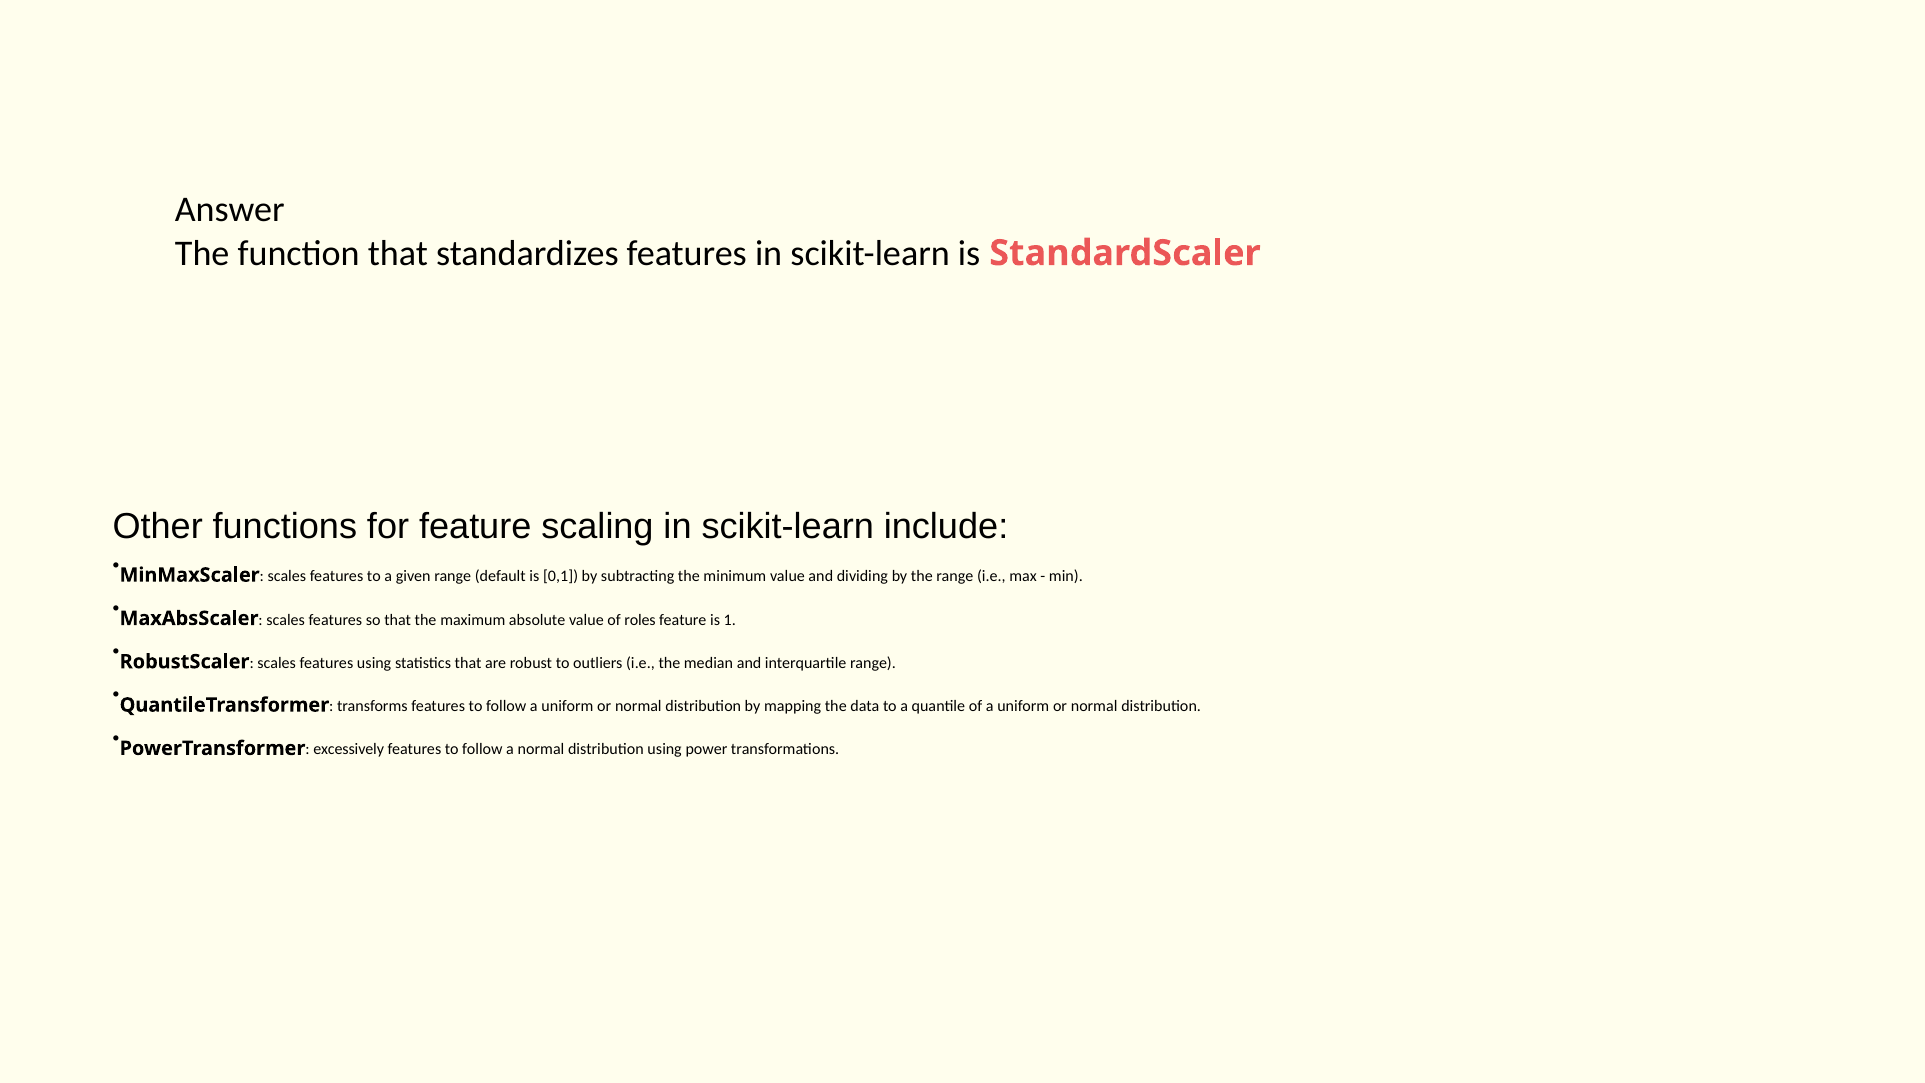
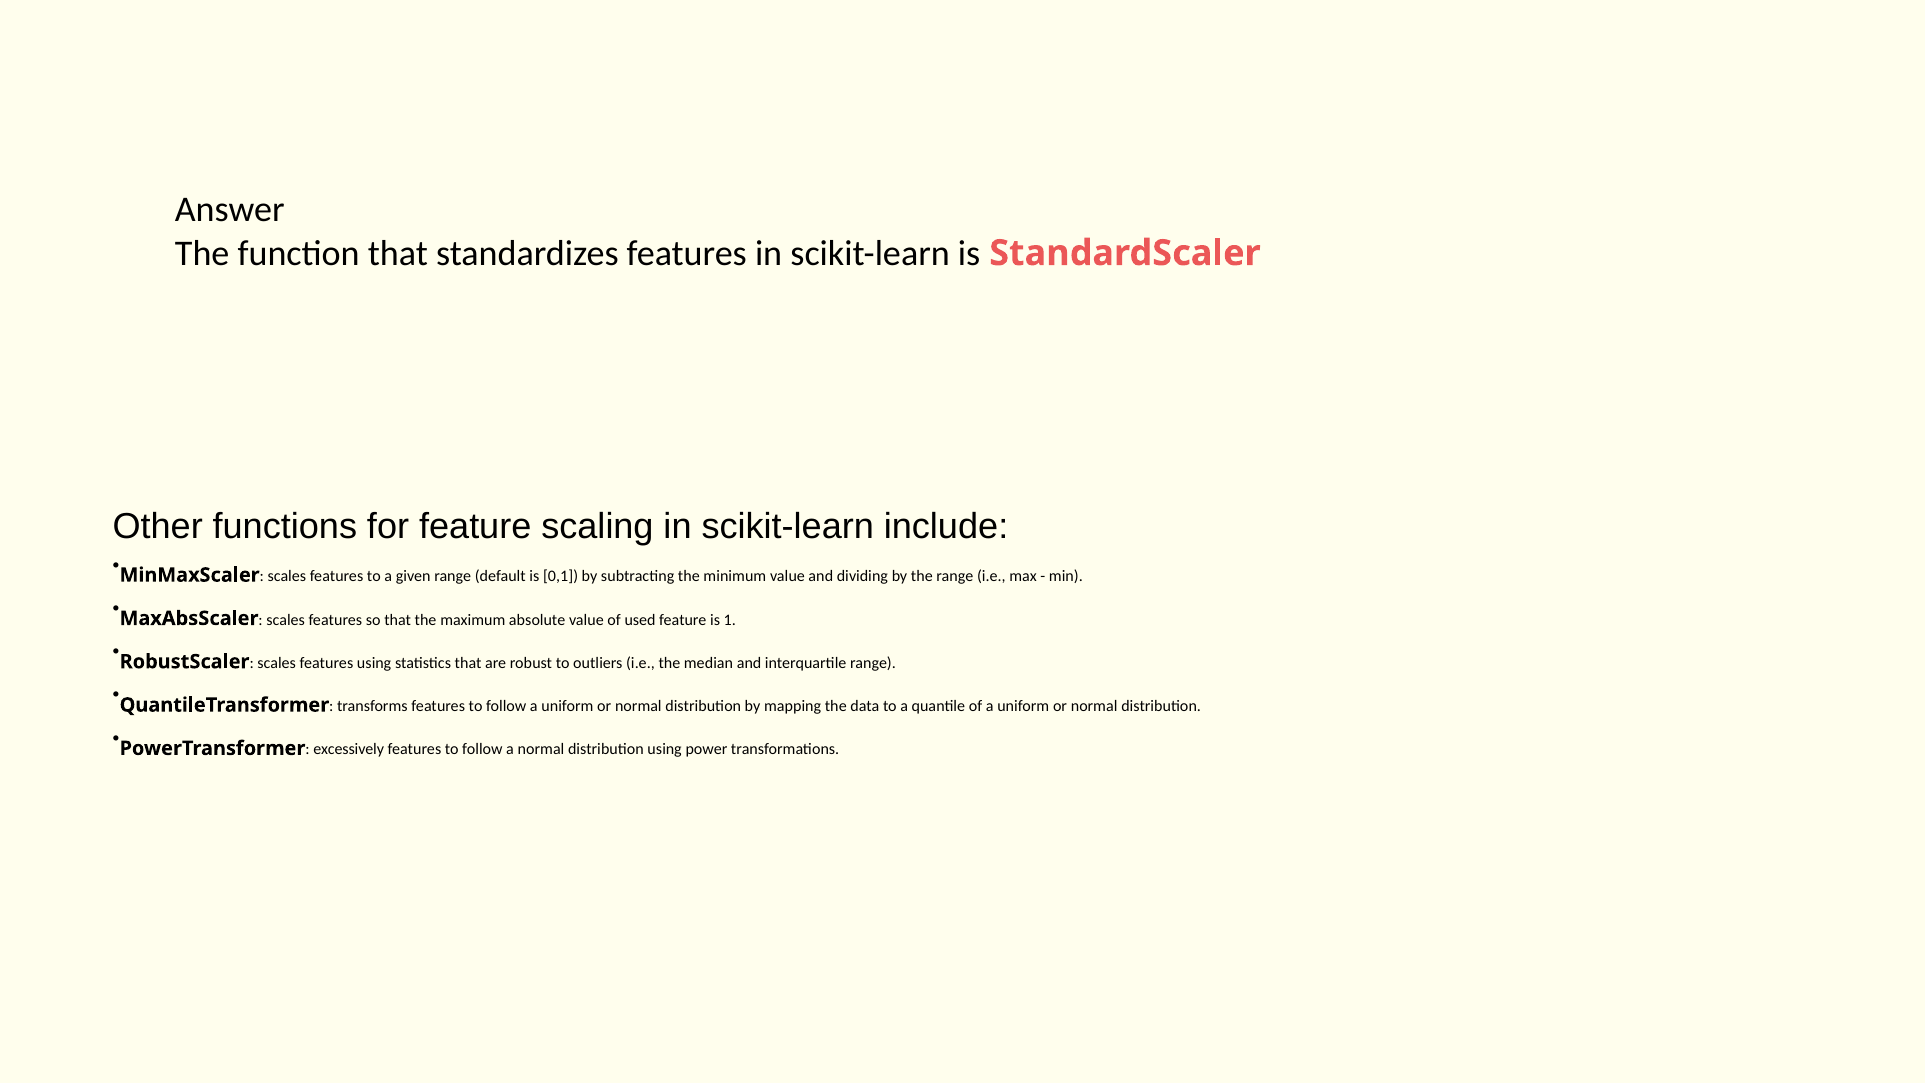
roles: roles -> used
